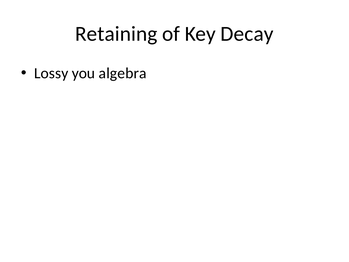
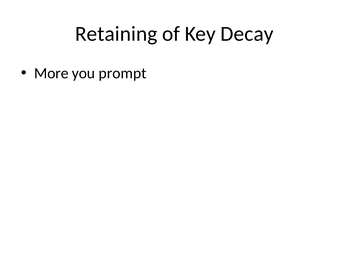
Lossy: Lossy -> More
algebra: algebra -> prompt
